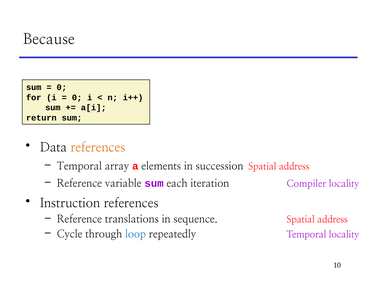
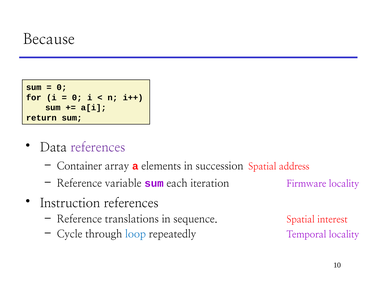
references at (98, 148) colour: orange -> purple
Temporal at (79, 166): Temporal -> Container
Compiler: Compiler -> Firmware
sequence Spatial address: address -> interest
